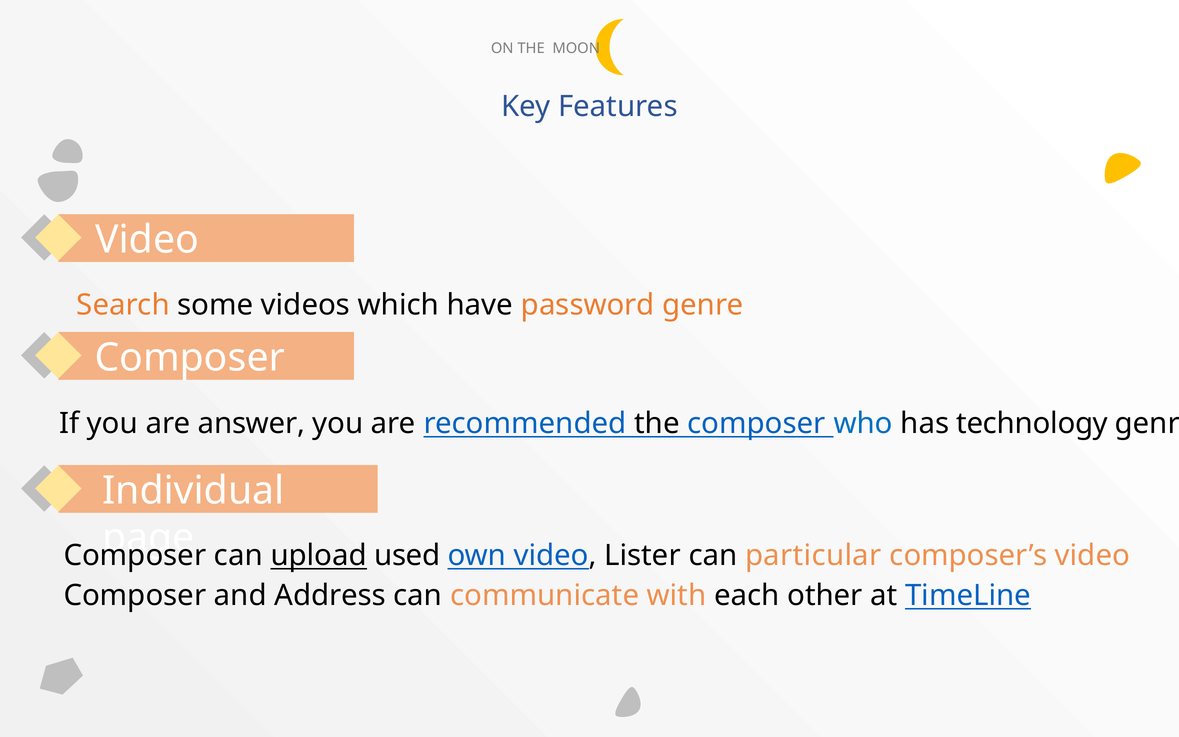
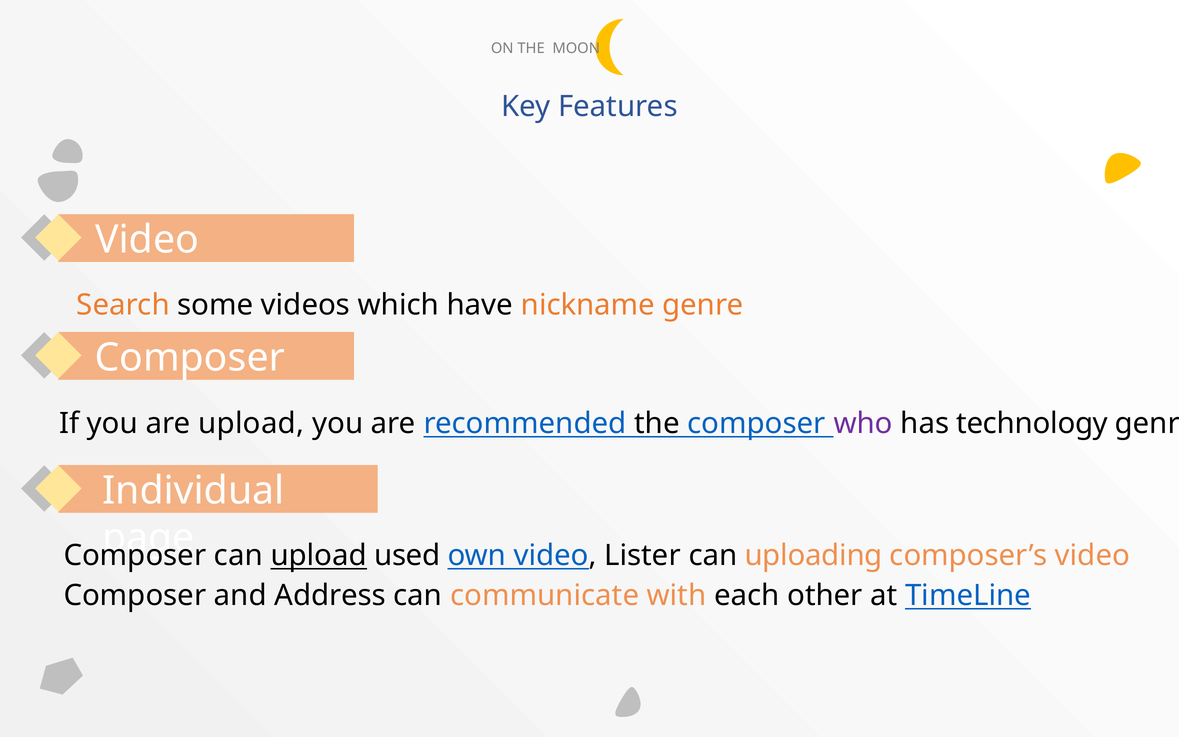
password: password -> nickname
are answer: answer -> upload
who colour: blue -> purple
particular: particular -> uploading
